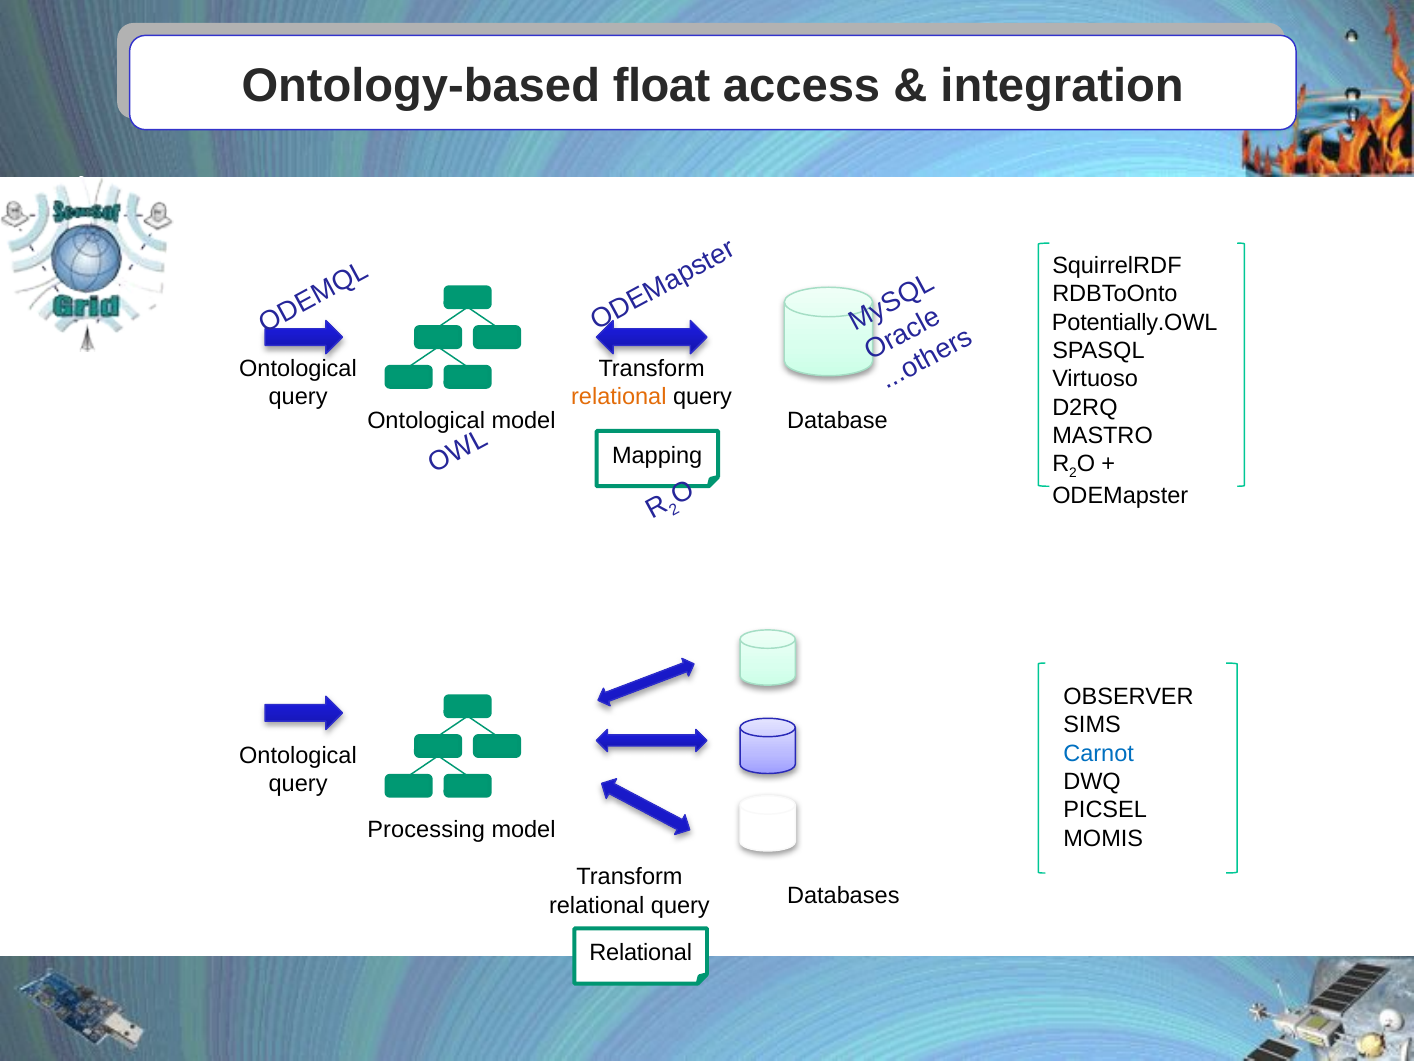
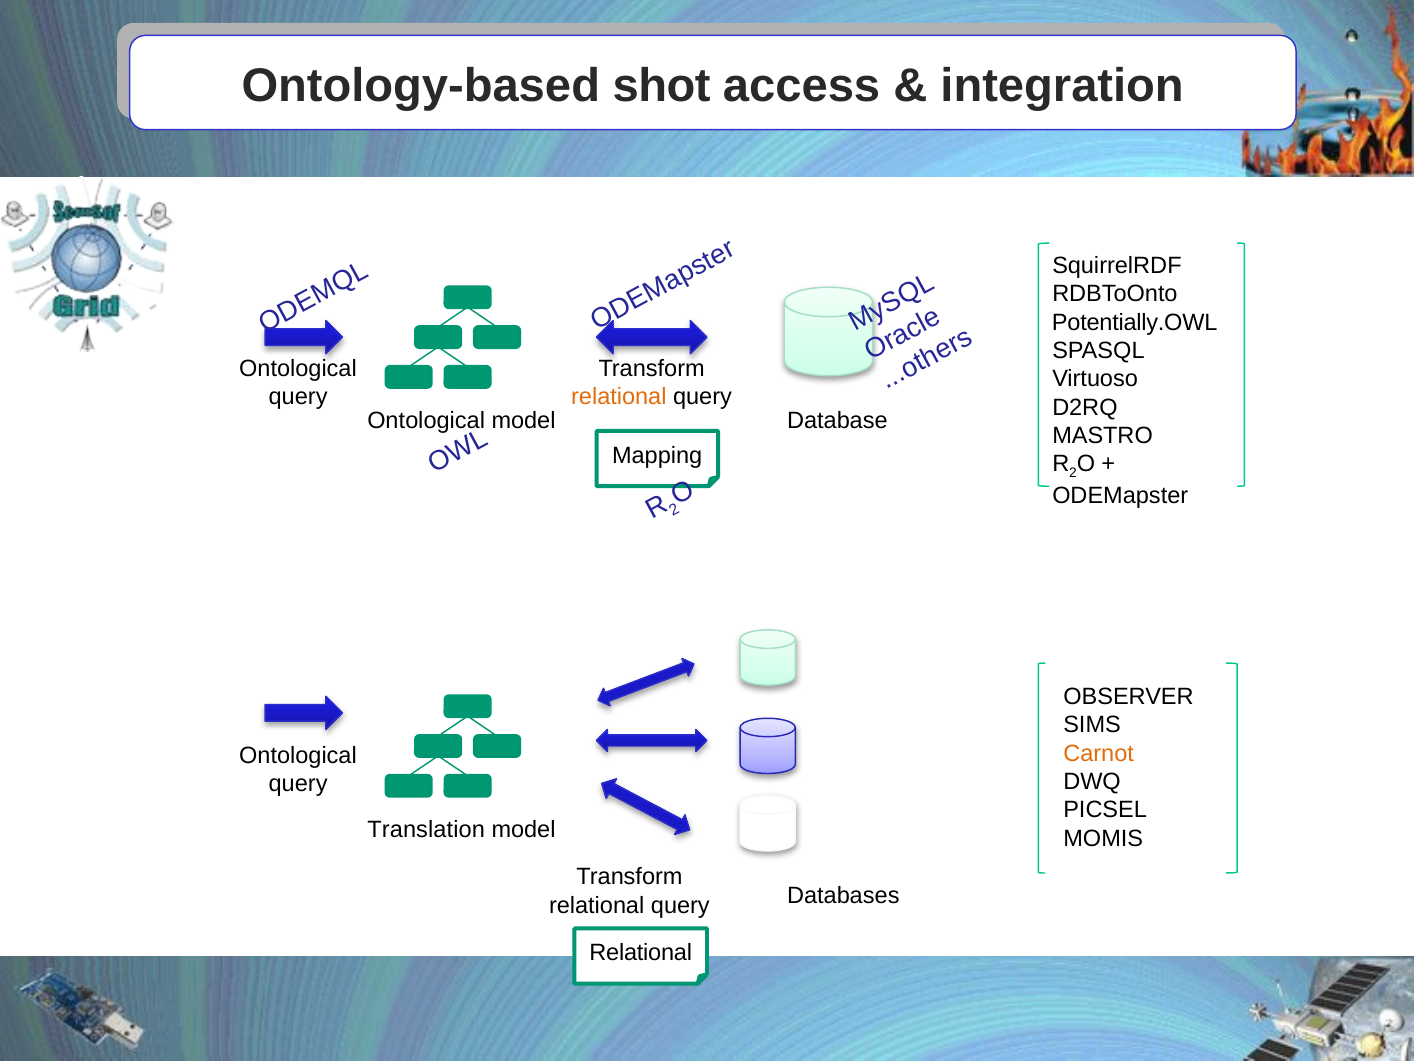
float: float -> shot
Carnot colour: blue -> orange
Processing: Processing -> Translation
